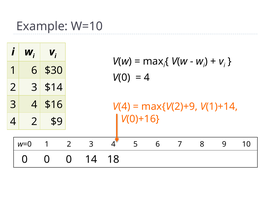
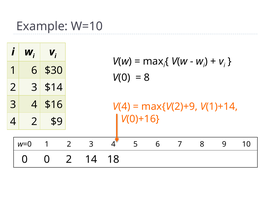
4 at (147, 77): 4 -> 8
0 0 0: 0 -> 2
